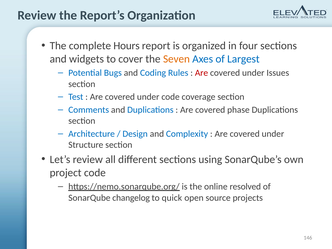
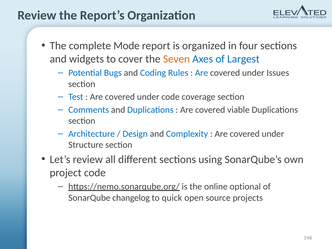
Hours: Hours -> Mode
Are at (202, 73) colour: red -> blue
phase: phase -> viable
resolved: resolved -> optional
